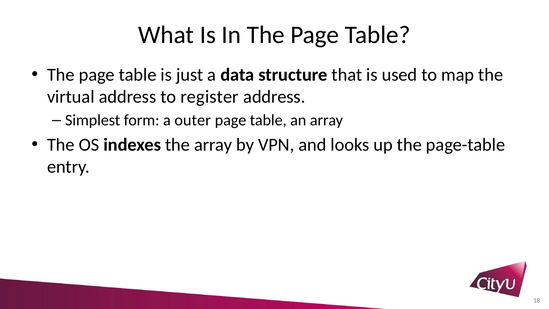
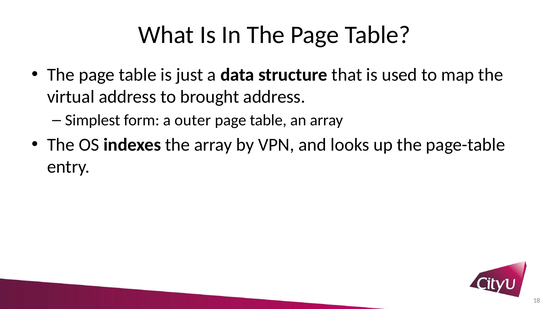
register: register -> brought
